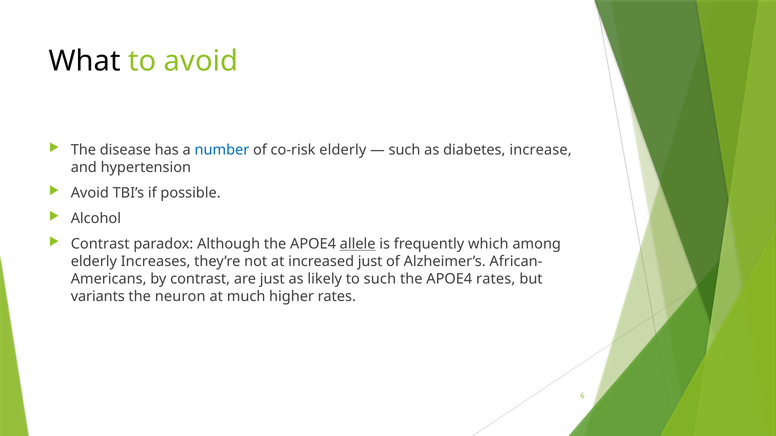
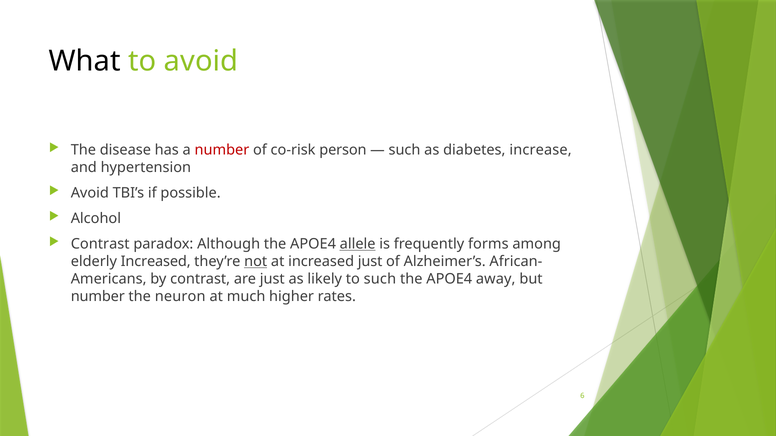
number at (222, 150) colour: blue -> red
co-risk elderly: elderly -> person
which: which -> forms
elderly Increases: Increases -> Increased
not underline: none -> present
APOE4 rates: rates -> away
variants at (98, 297): variants -> number
